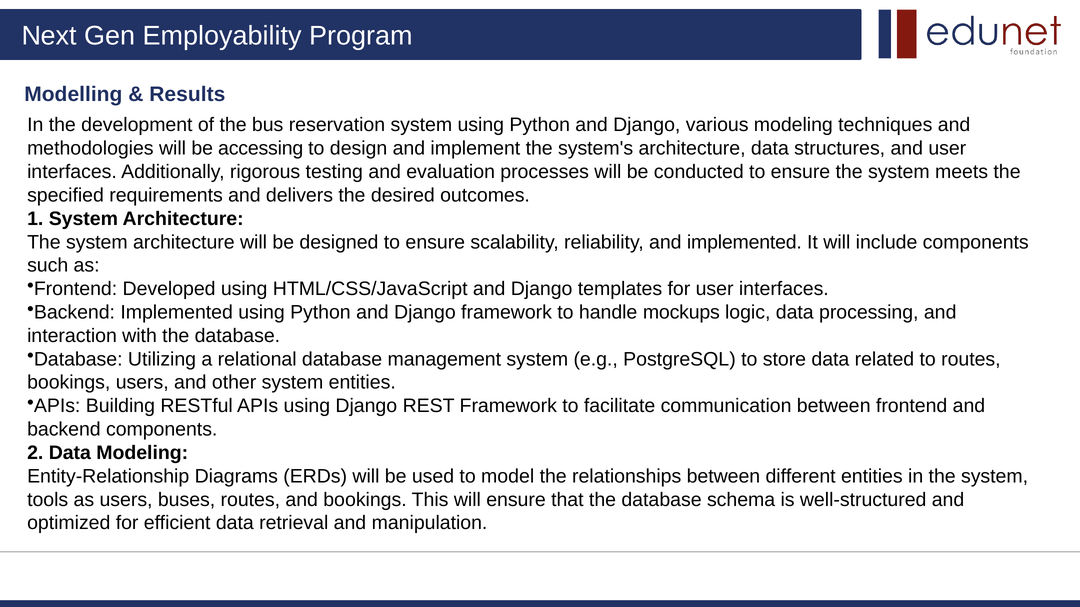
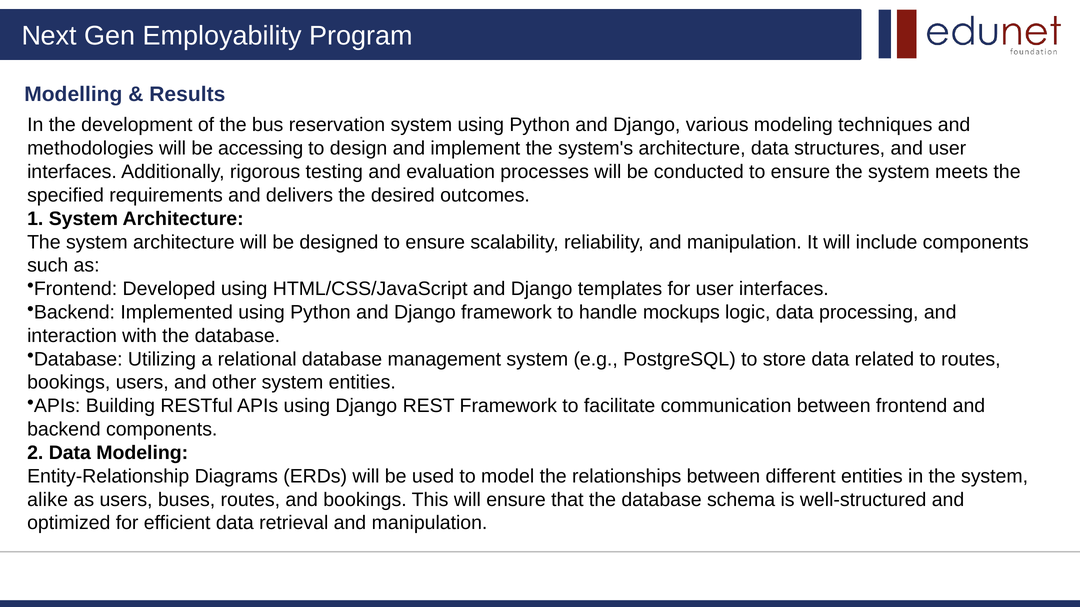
reliability and implemented: implemented -> manipulation
tools: tools -> alike
